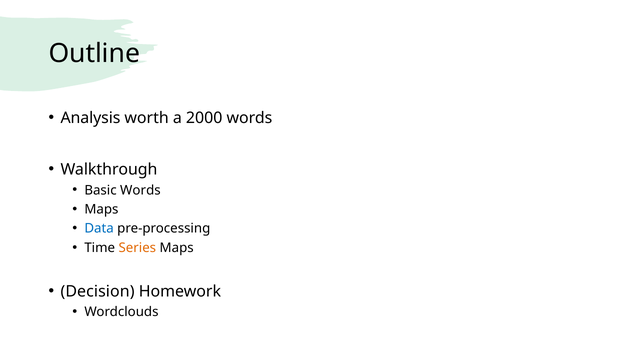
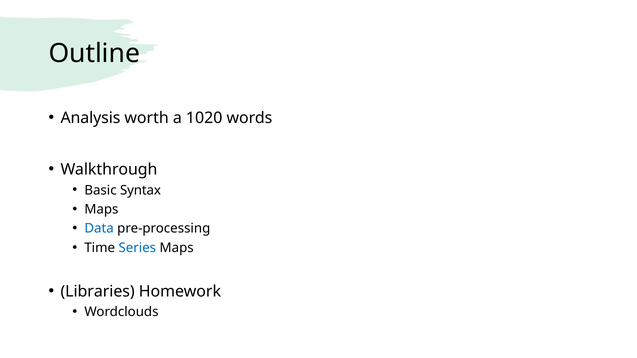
2000: 2000 -> 1020
Basic Words: Words -> Syntax
Series colour: orange -> blue
Decision: Decision -> Libraries
